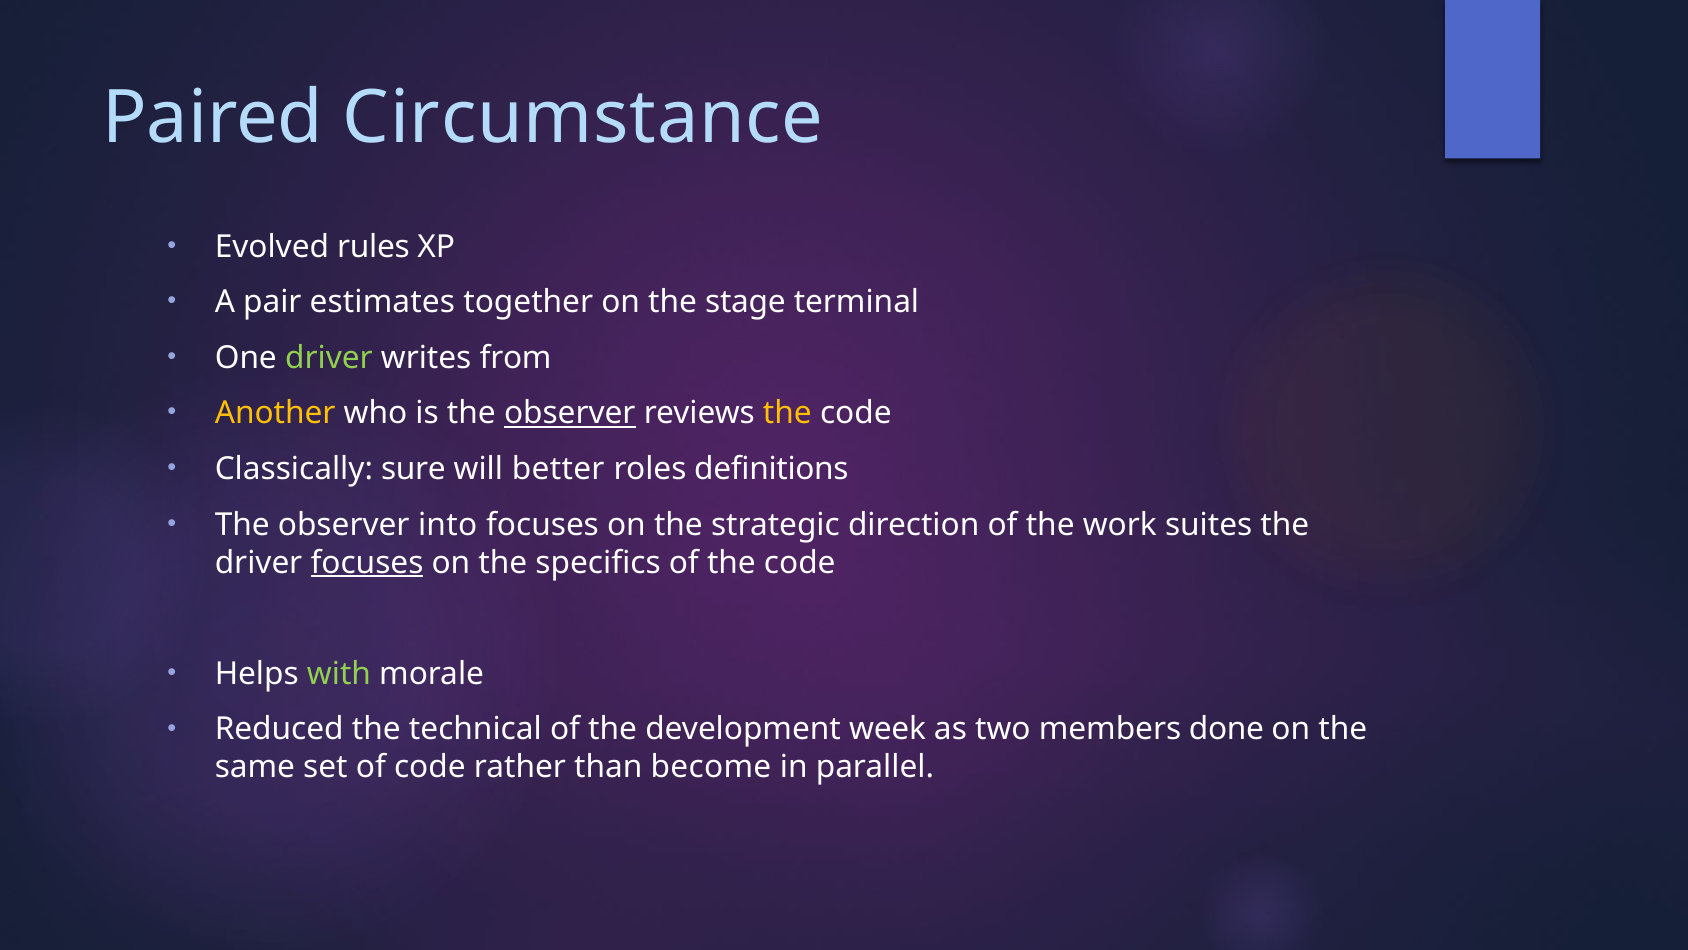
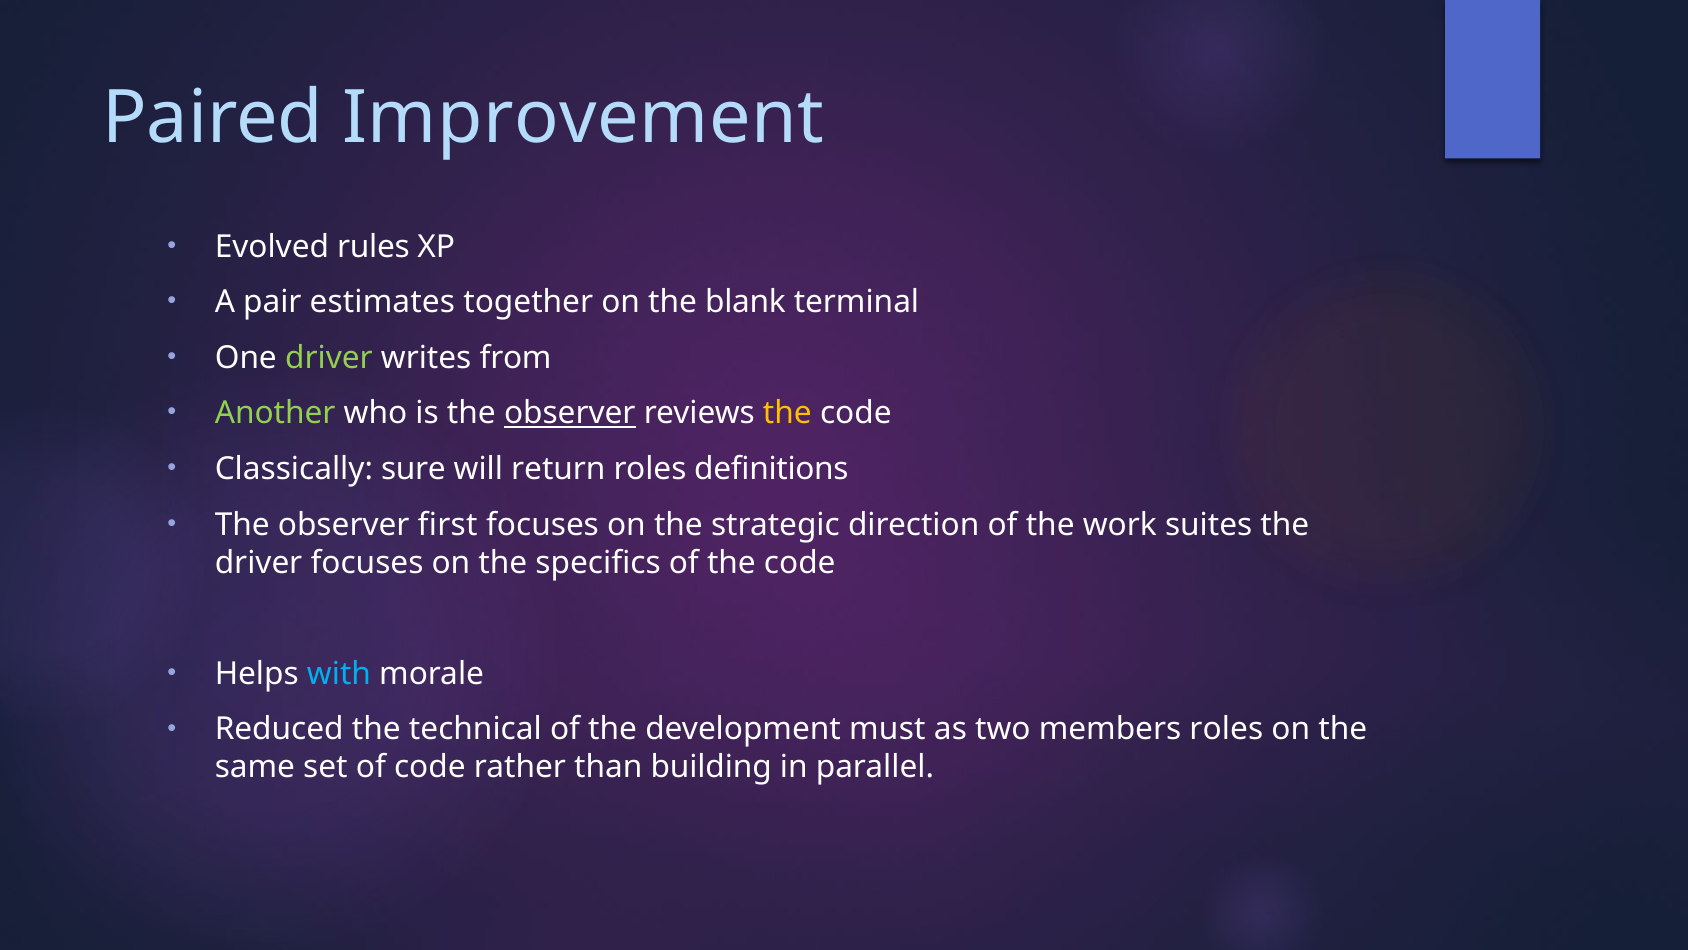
Circumstance: Circumstance -> Improvement
stage: stage -> blank
Another colour: yellow -> light green
better: better -> return
into: into -> first
focuses at (367, 562) underline: present -> none
with colour: light green -> light blue
week: week -> must
members done: done -> roles
become: become -> building
